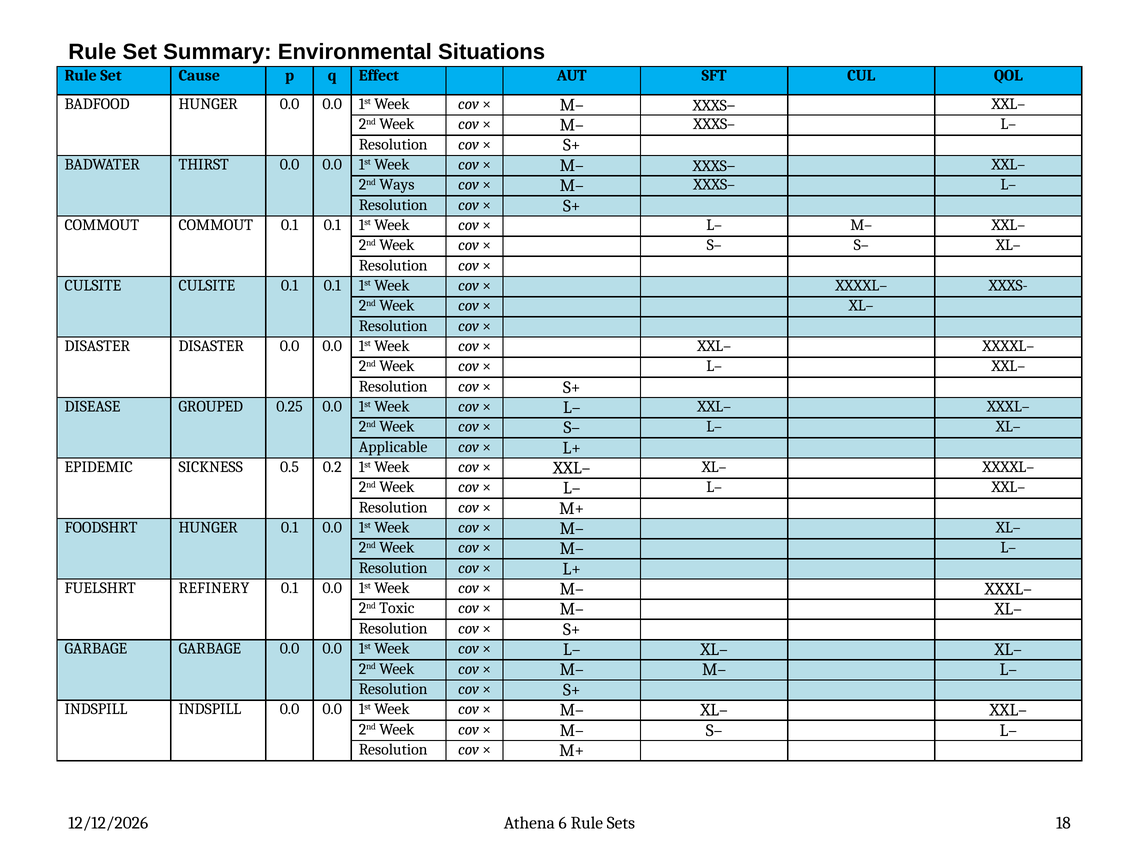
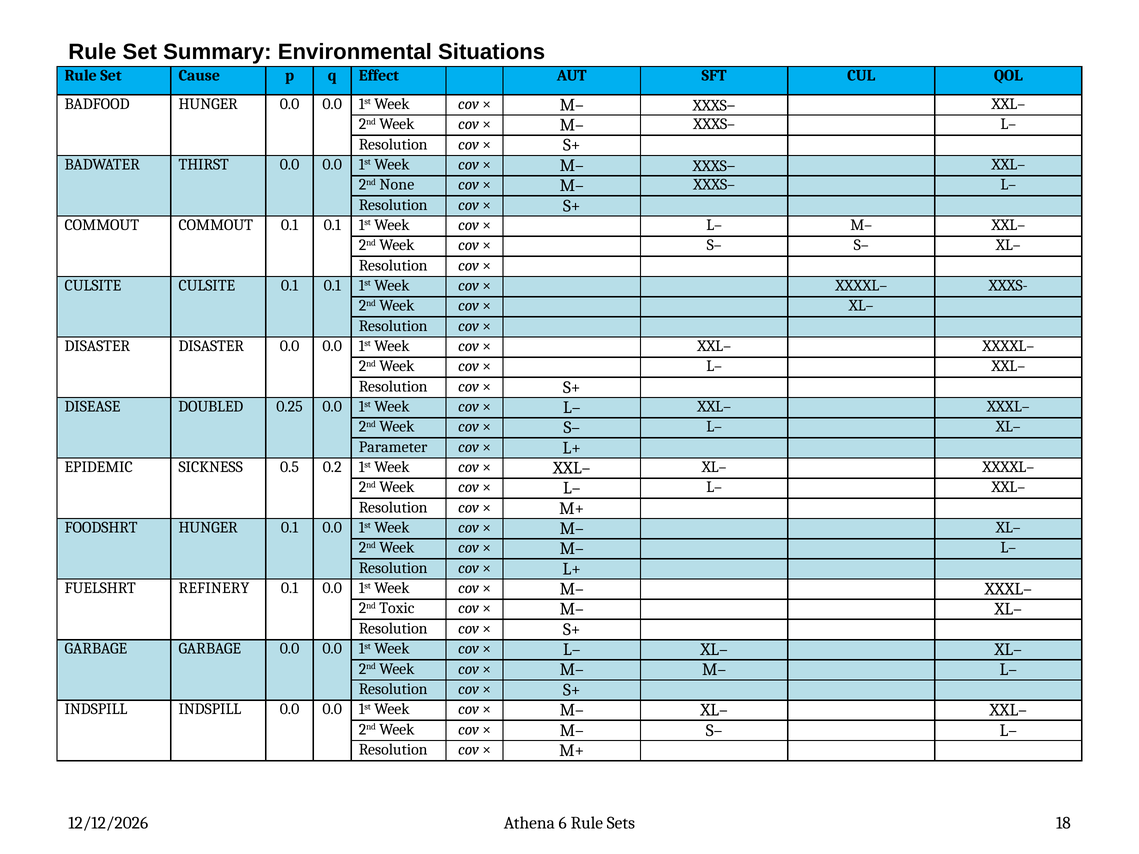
Ways: Ways -> None
GROUPED: GROUPED -> DOUBLED
Applicable: Applicable -> Parameter
